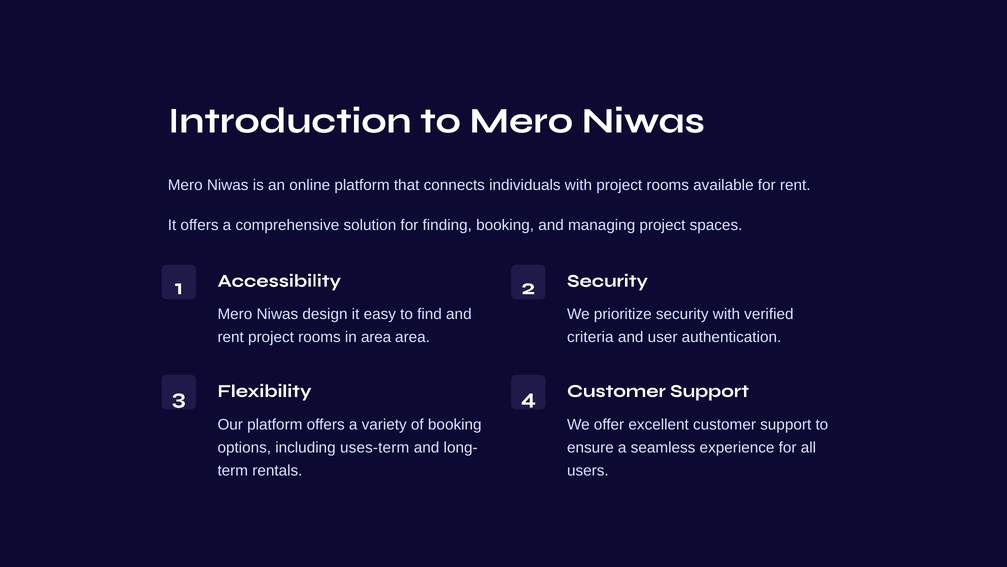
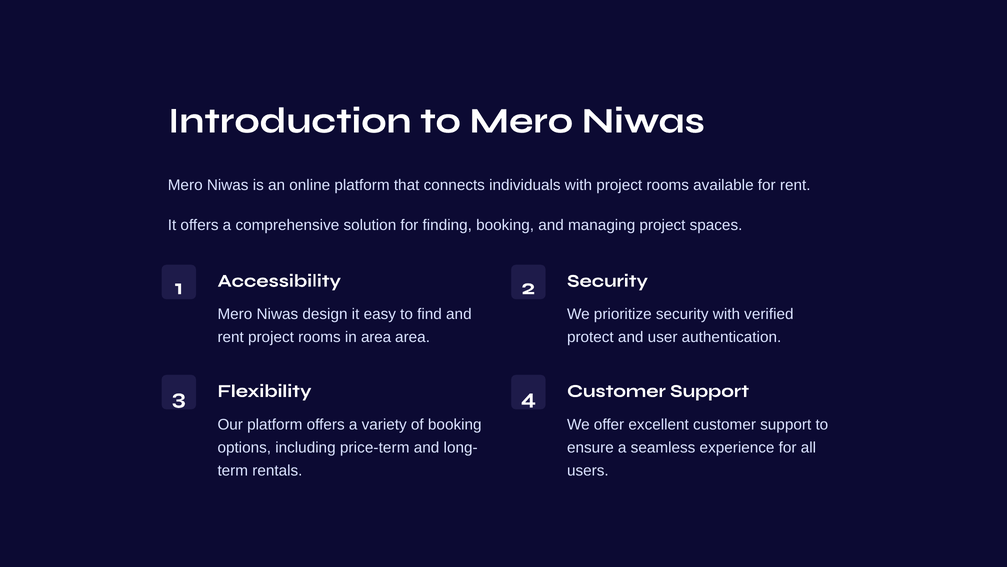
criteria: criteria -> protect
uses-term: uses-term -> price-term
